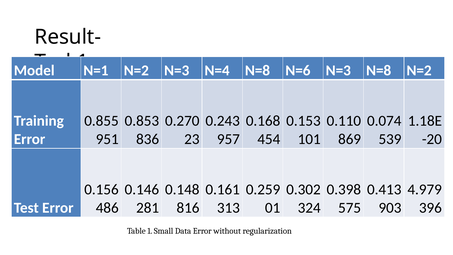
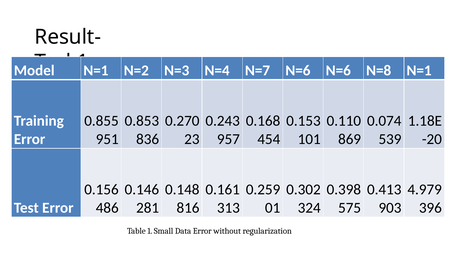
N=4 N=8: N=8 -> N=7
N=6 N=3: N=3 -> N=6
N=8 N=2: N=2 -> N=1
